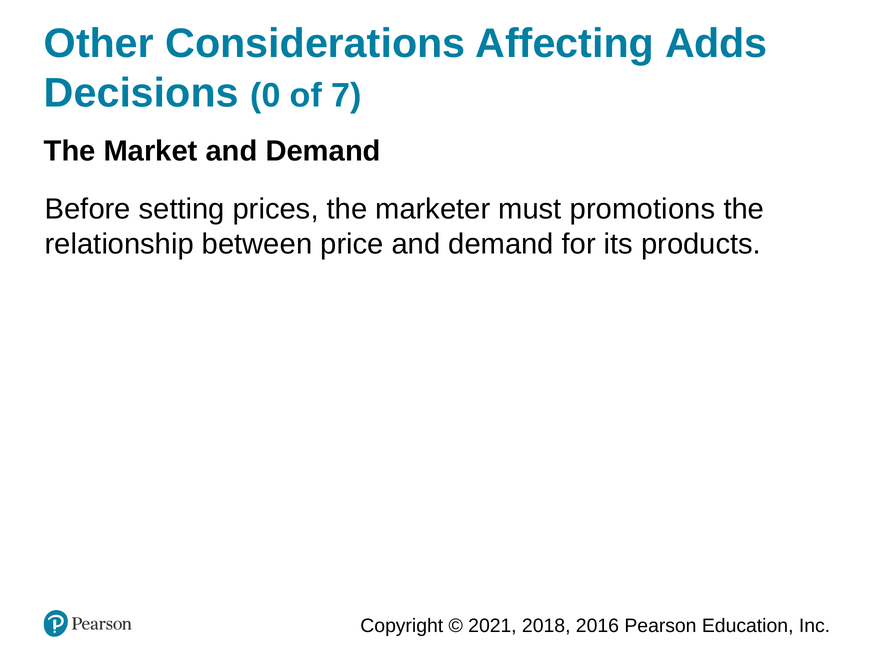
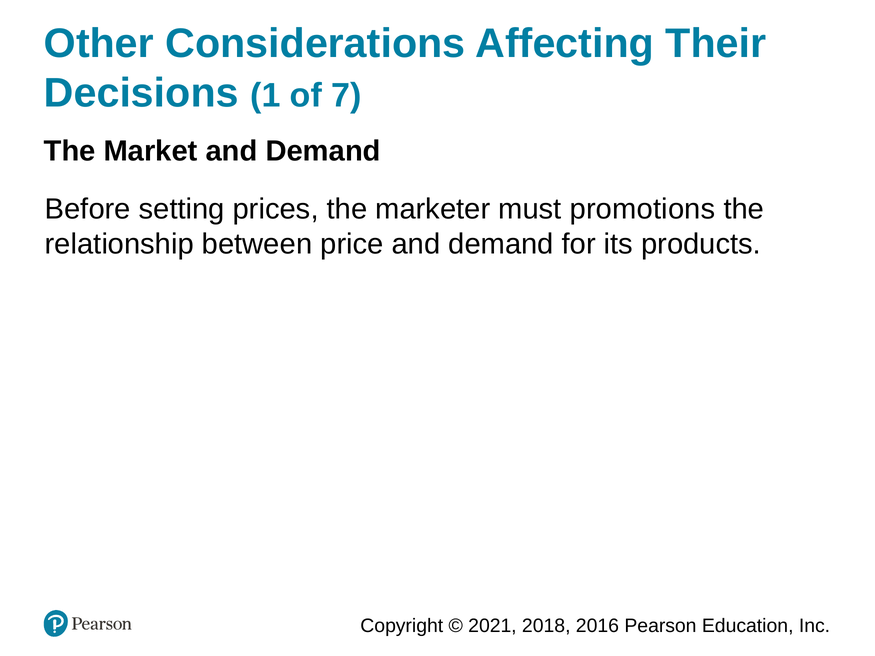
Adds: Adds -> Their
0: 0 -> 1
